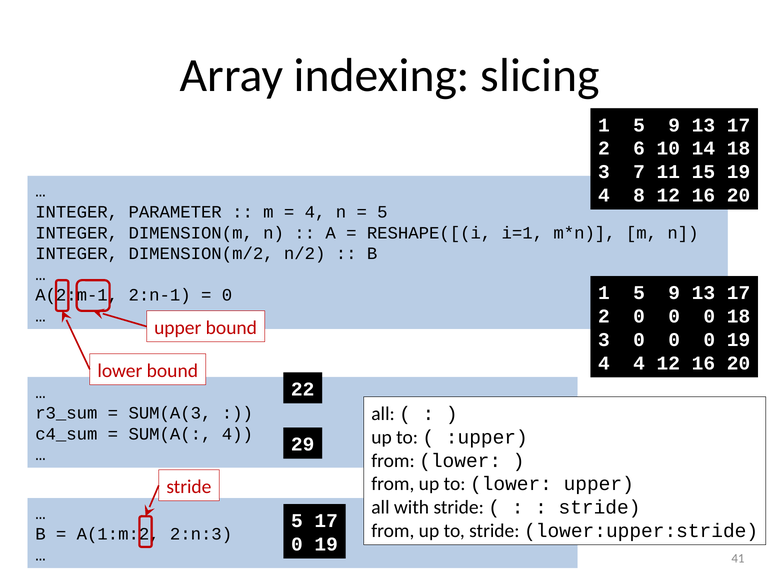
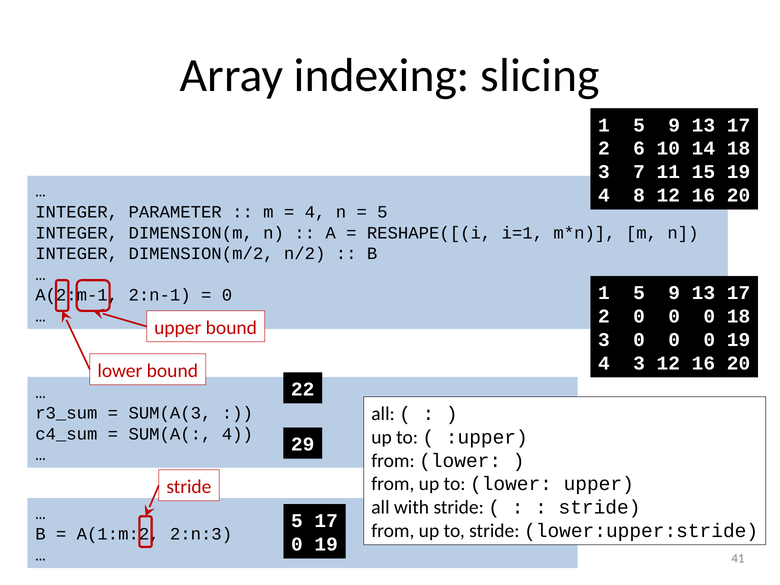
4 4: 4 -> 3
